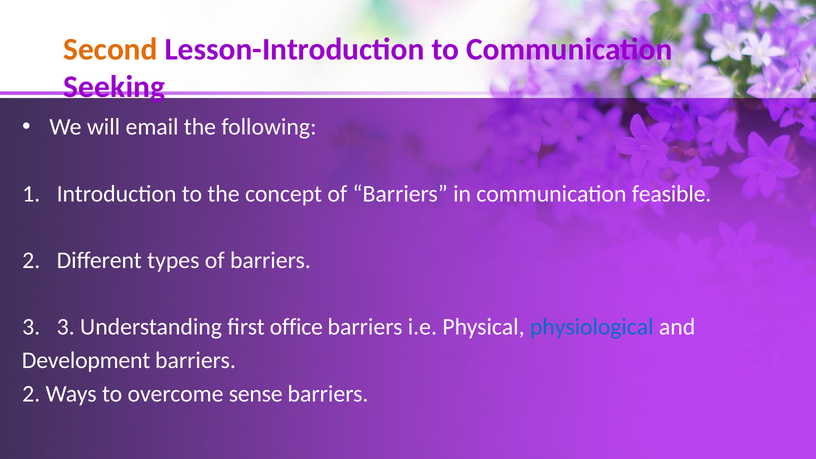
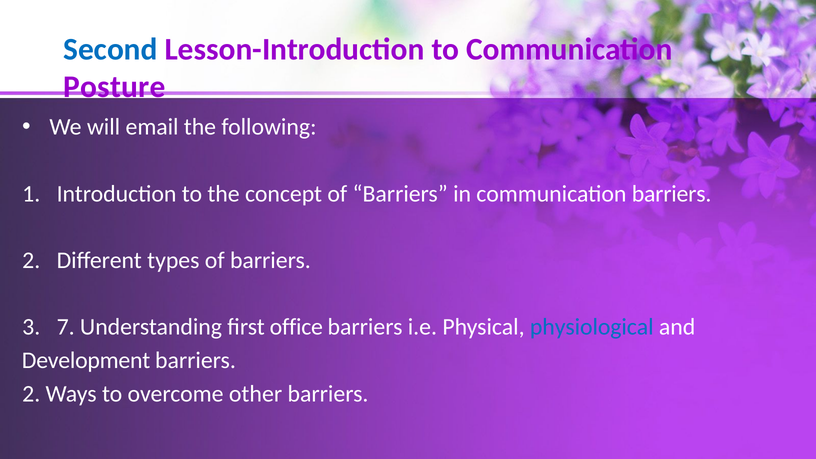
Second colour: orange -> blue
Seeking: Seeking -> Posture
communication feasible: feasible -> barriers
3 at (66, 327): 3 -> 7
sense: sense -> other
